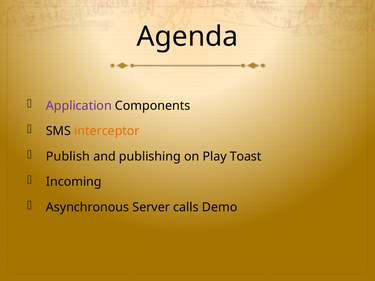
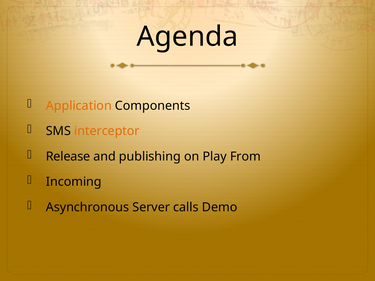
Application colour: purple -> orange
Publish: Publish -> Release
Toast: Toast -> From
